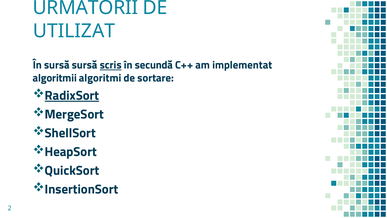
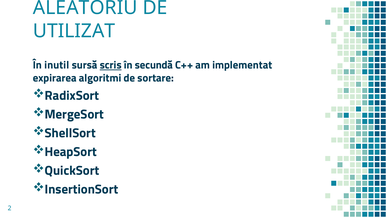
URMĂTORII: URMĂTORII -> ALEATORIU
În sursă: sursă -> inutil
algoritmii: algoritmii -> expirarea
RadixSort underline: present -> none
